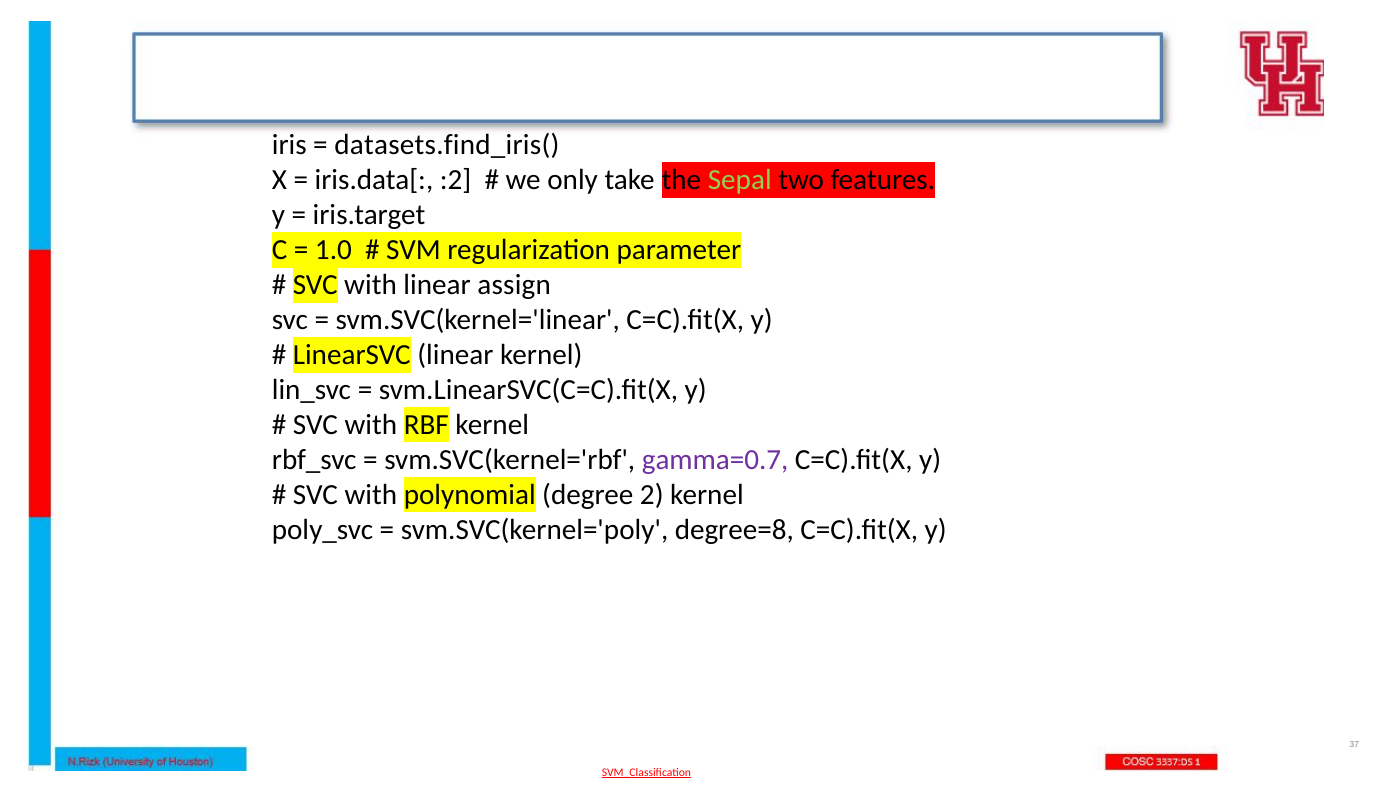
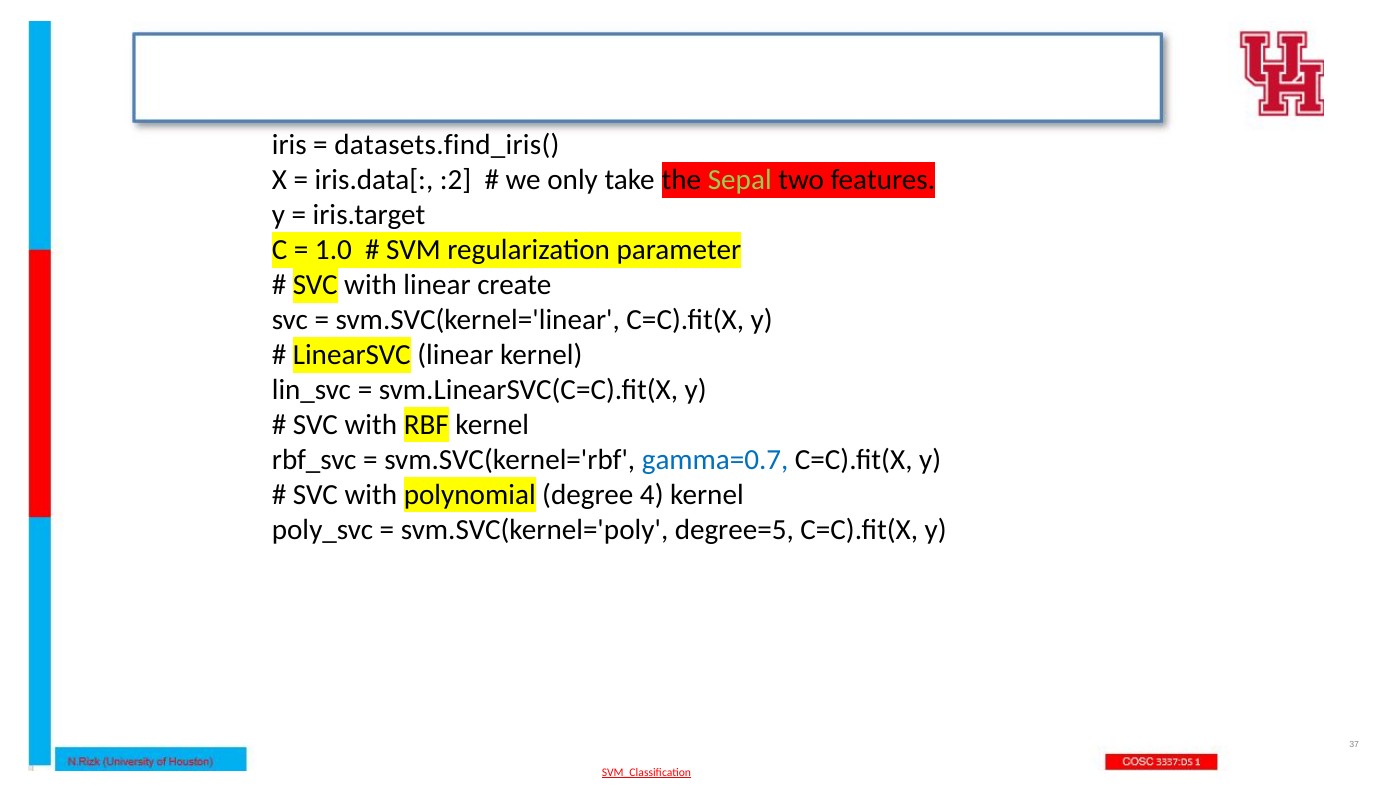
assign: assign -> create
gamma=0.7 colour: purple -> blue
2: 2 -> 4
degree=8: degree=8 -> degree=5
